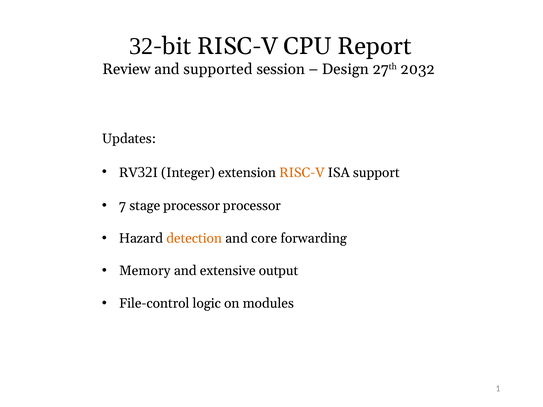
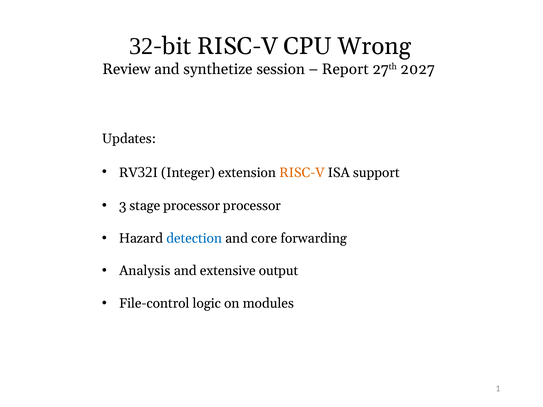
Report: Report -> Wrong
supported: supported -> synthetize
Design: Design -> Report
2032: 2032 -> 2027
7: 7 -> 3
detection colour: orange -> blue
Memory: Memory -> Analysis
